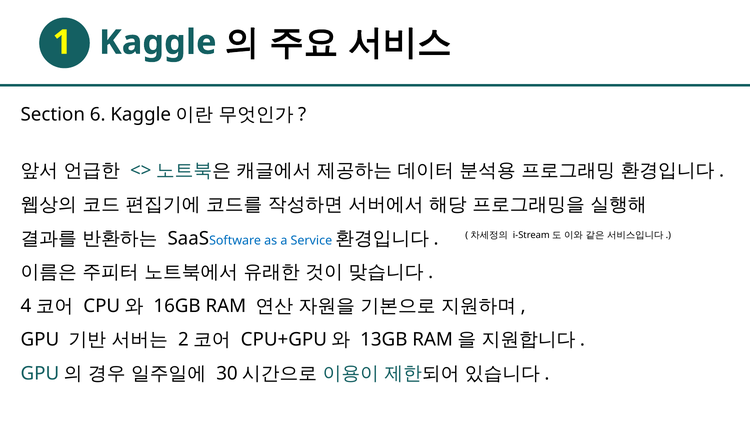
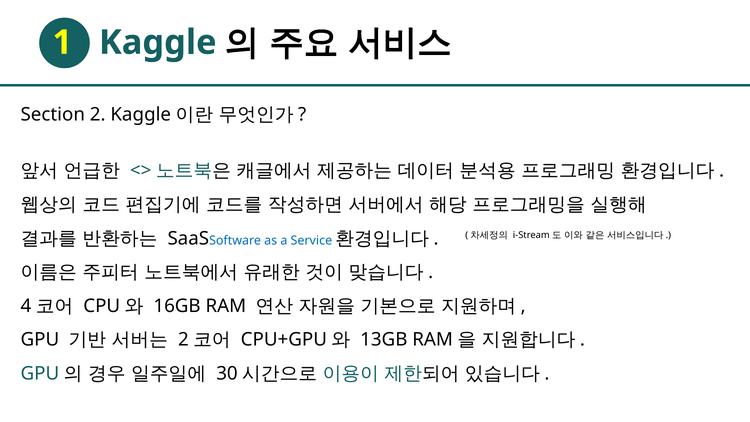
Section 6: 6 -> 2
